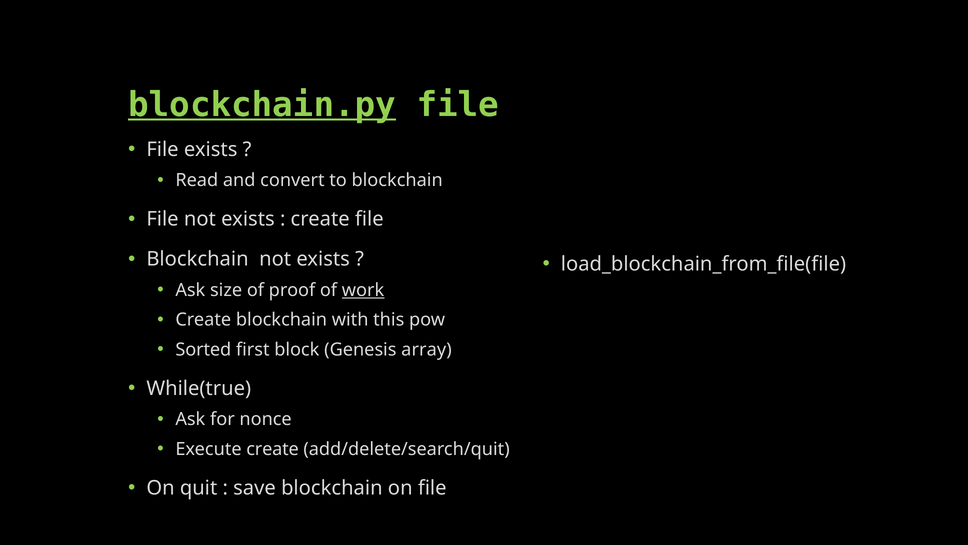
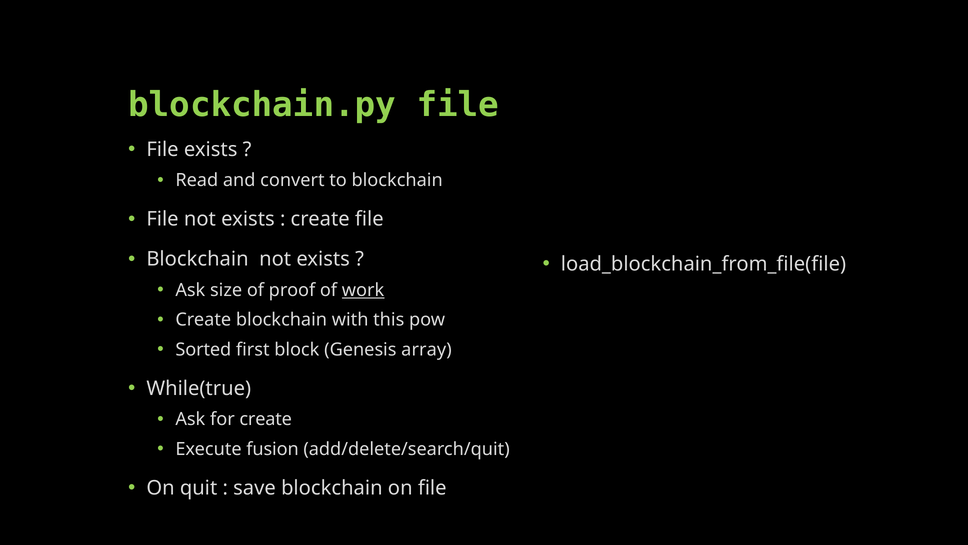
blockchain.py underline: present -> none
for nonce: nonce -> create
Execute create: create -> fusion
